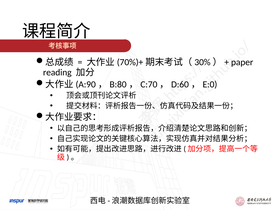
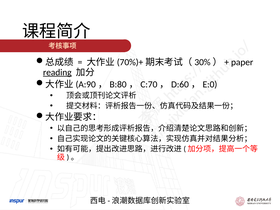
reading underline: none -> present
